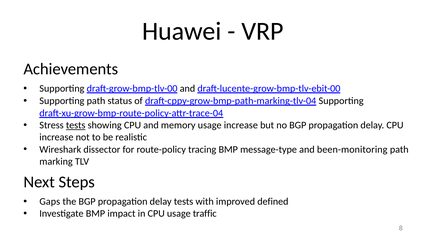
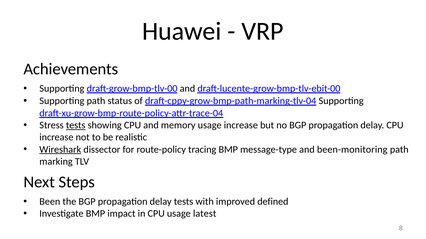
Wireshark underline: none -> present
Gaps: Gaps -> Been
traffic: traffic -> latest
